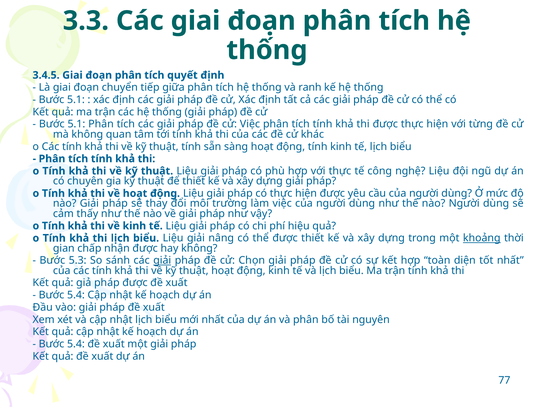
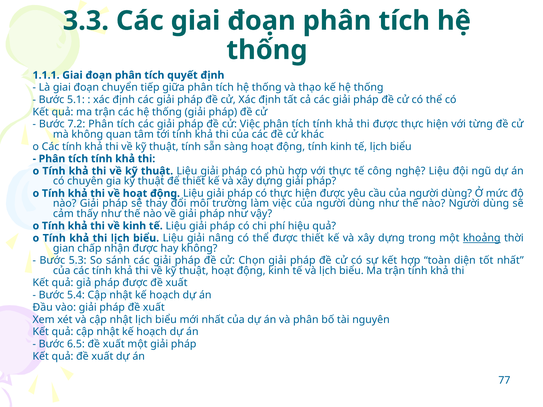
3.4.5: 3.4.5 -> 1.1.1
ranh: ranh -> thạo
5.1 at (76, 124): 5.1 -> 7.2
giải at (162, 261) underline: present -> none
5.4 at (76, 344): 5.4 -> 6.5
